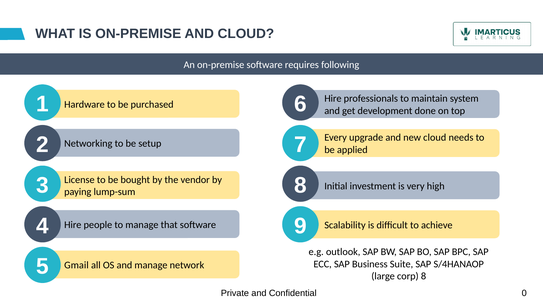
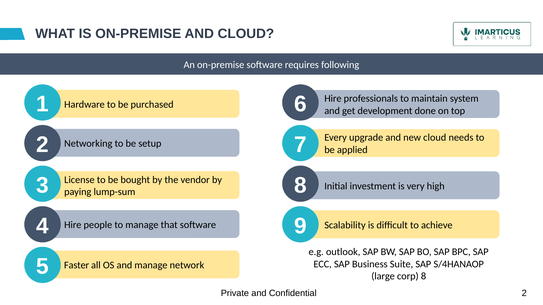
Gmail: Gmail -> Faster
0 at (524, 293): 0 -> 2
